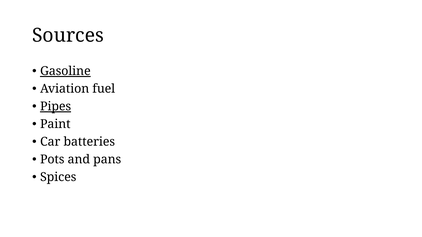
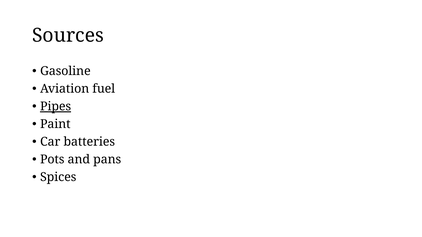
Gasoline underline: present -> none
